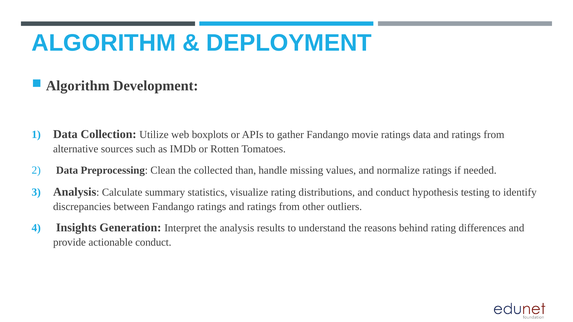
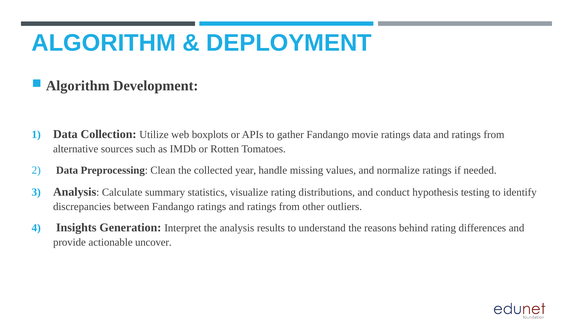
than: than -> year
actionable conduct: conduct -> uncover
